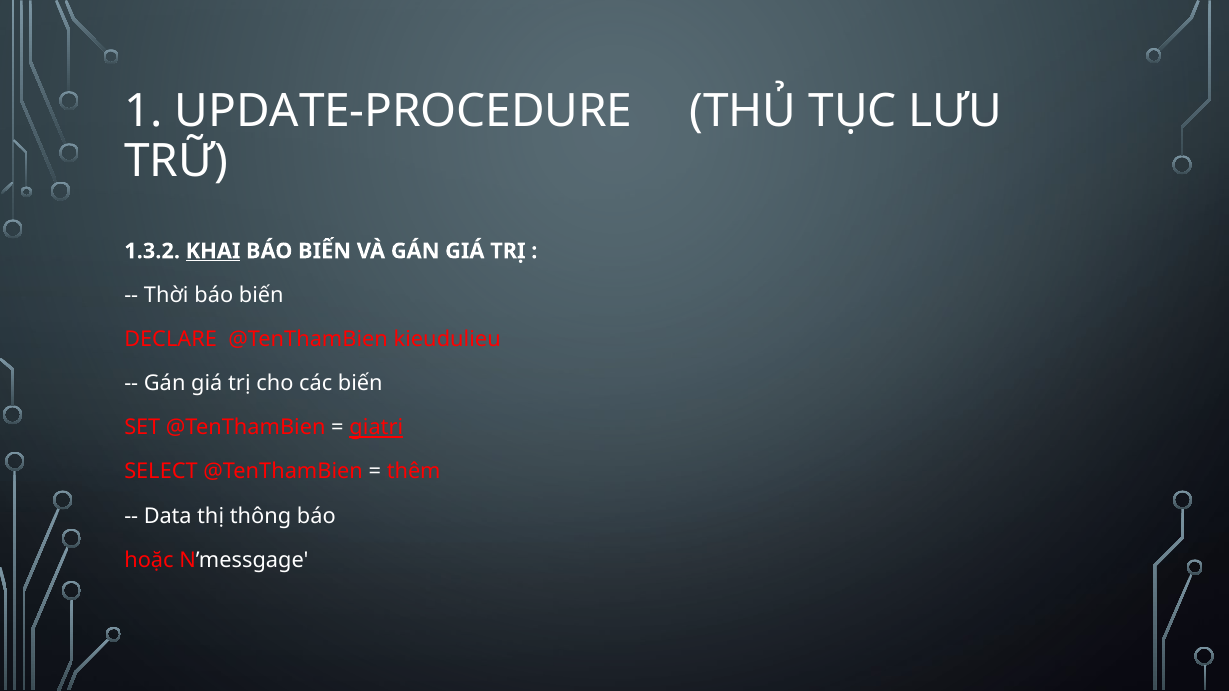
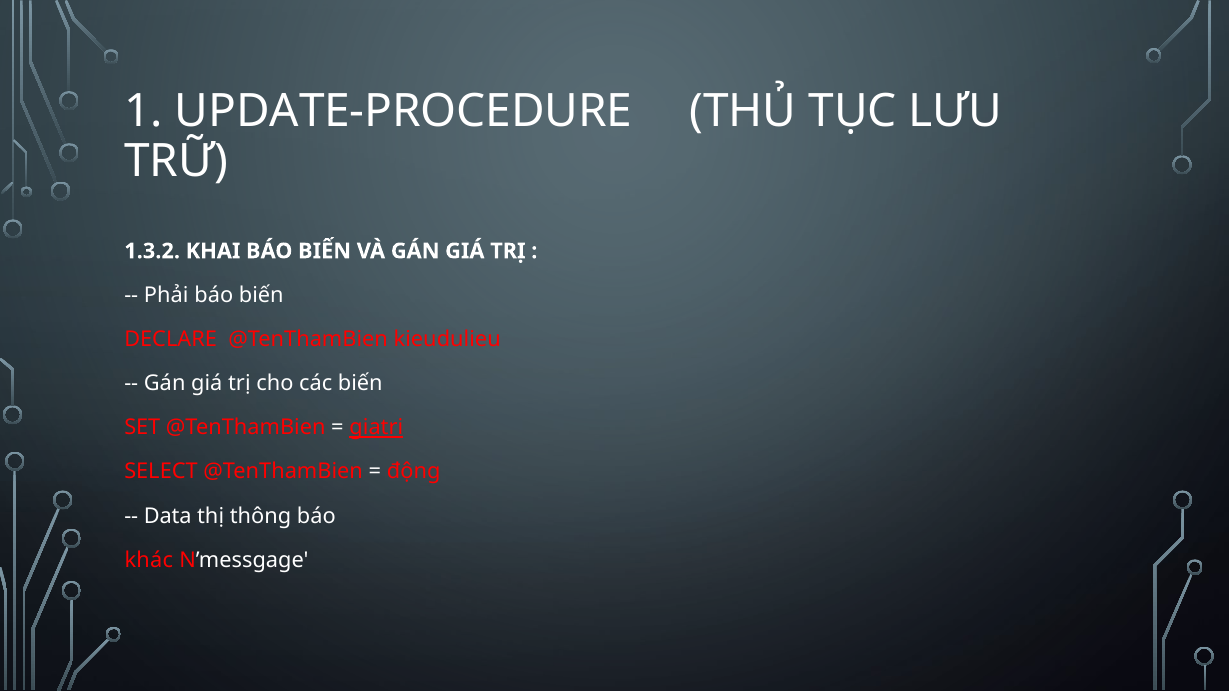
KHAI underline: present -> none
Thời: Thời -> Phải
thêm: thêm -> động
hoặc: hoặc -> khác
